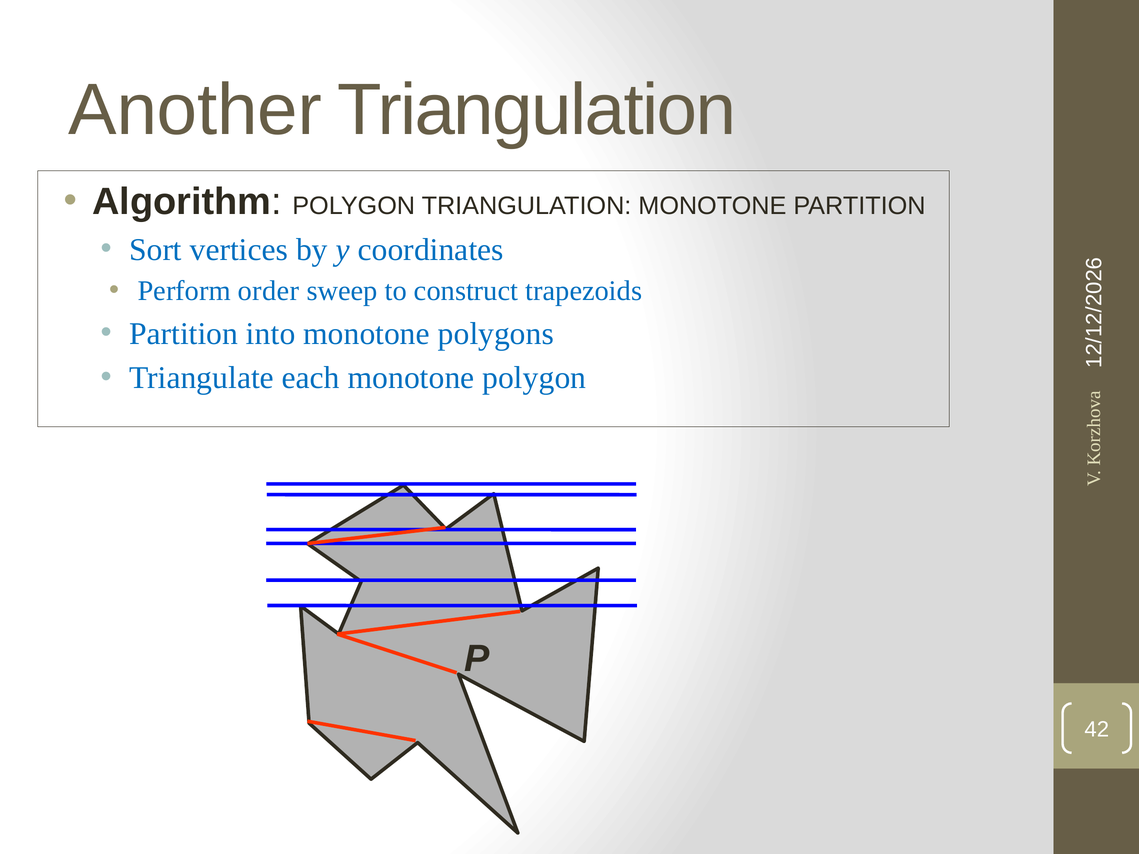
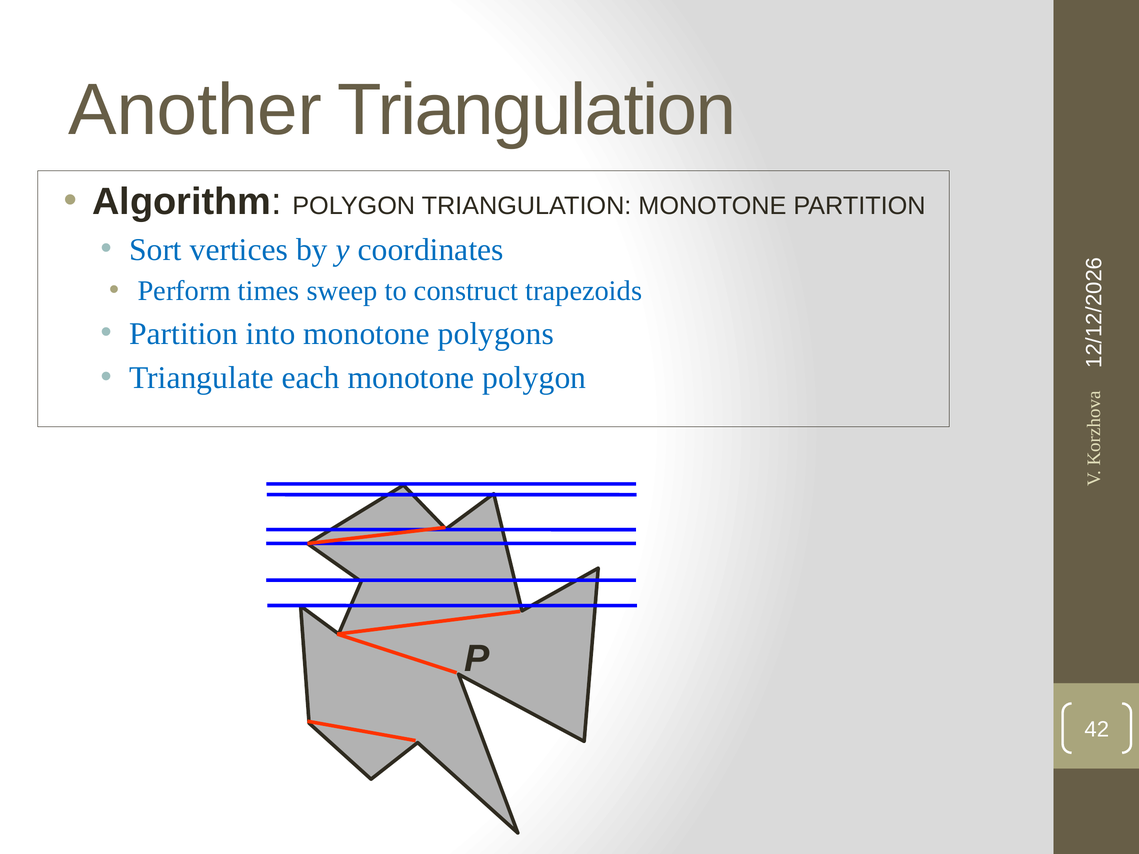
order: order -> times
